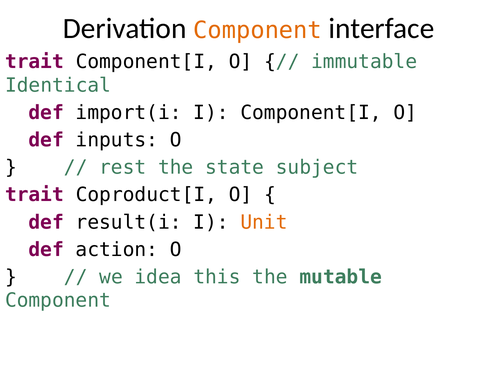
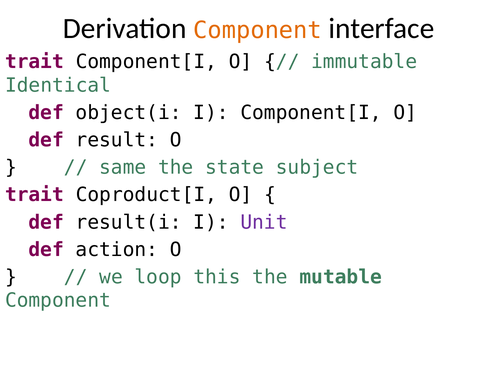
import(i: import(i -> object(i
inputs: inputs -> result
rest: rest -> same
Unit colour: orange -> purple
idea: idea -> loop
